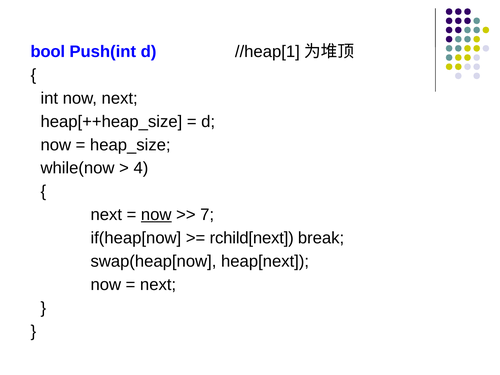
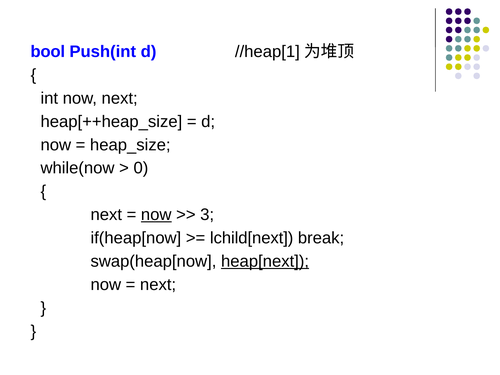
4: 4 -> 0
7: 7 -> 3
rchild[next: rchild[next -> lchild[next
heap[next underline: none -> present
